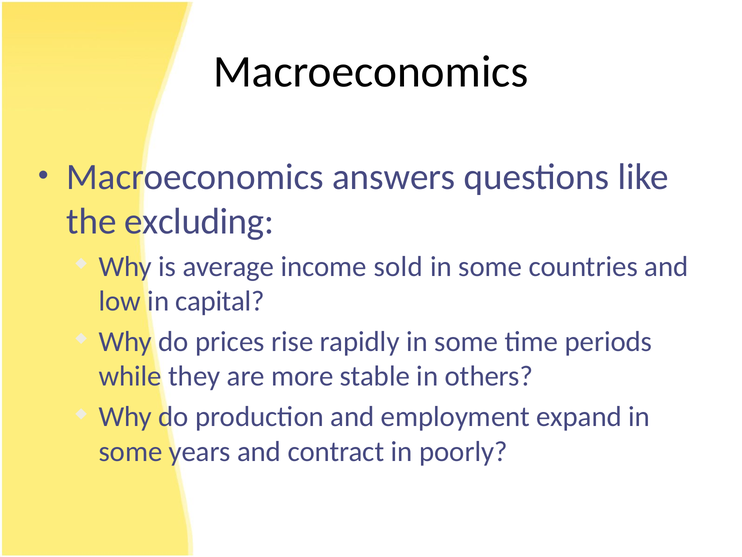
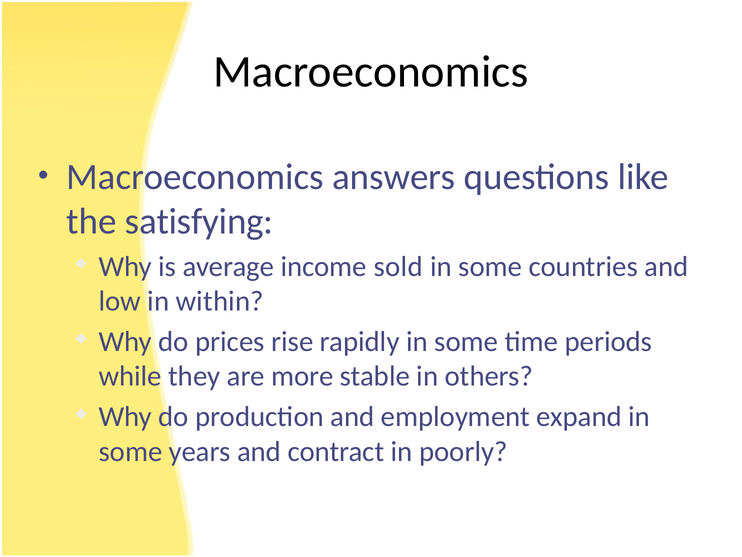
excluding: excluding -> satisfying
capital: capital -> within
